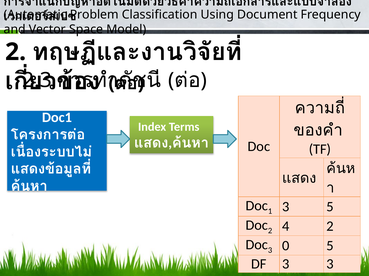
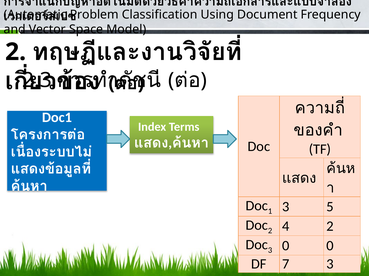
0 5: 5 -> 0
DF 3: 3 -> 7
